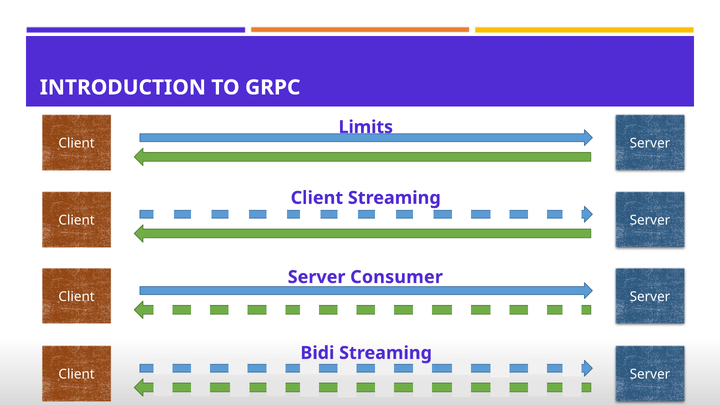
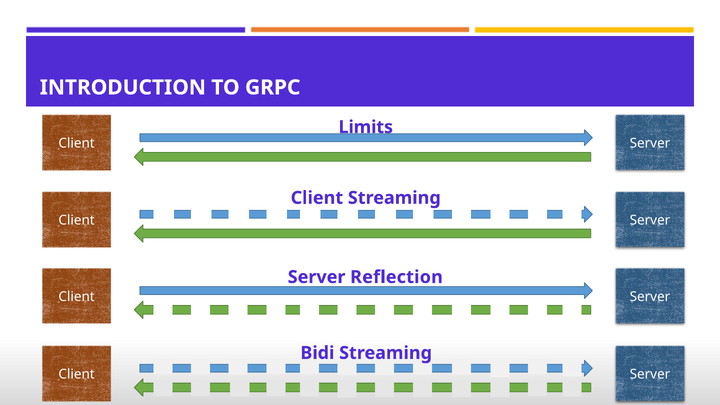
Consumer: Consumer -> Reflection
